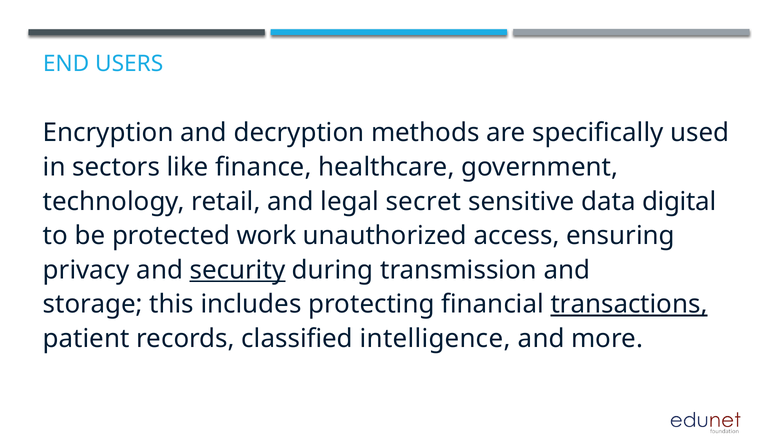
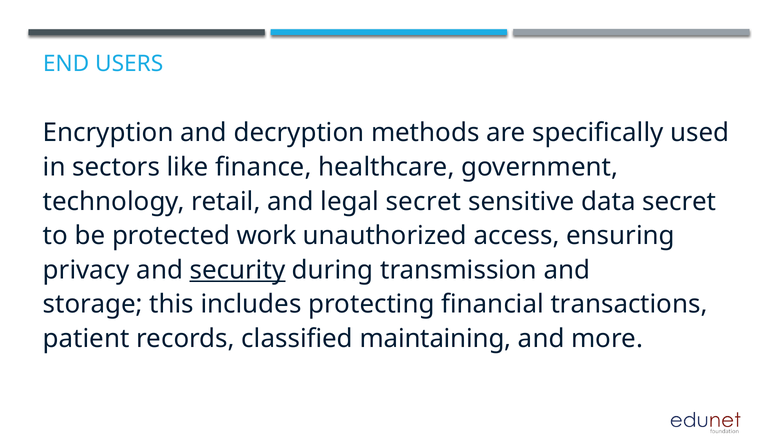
data digital: digital -> secret
transactions underline: present -> none
intelligence: intelligence -> maintaining
